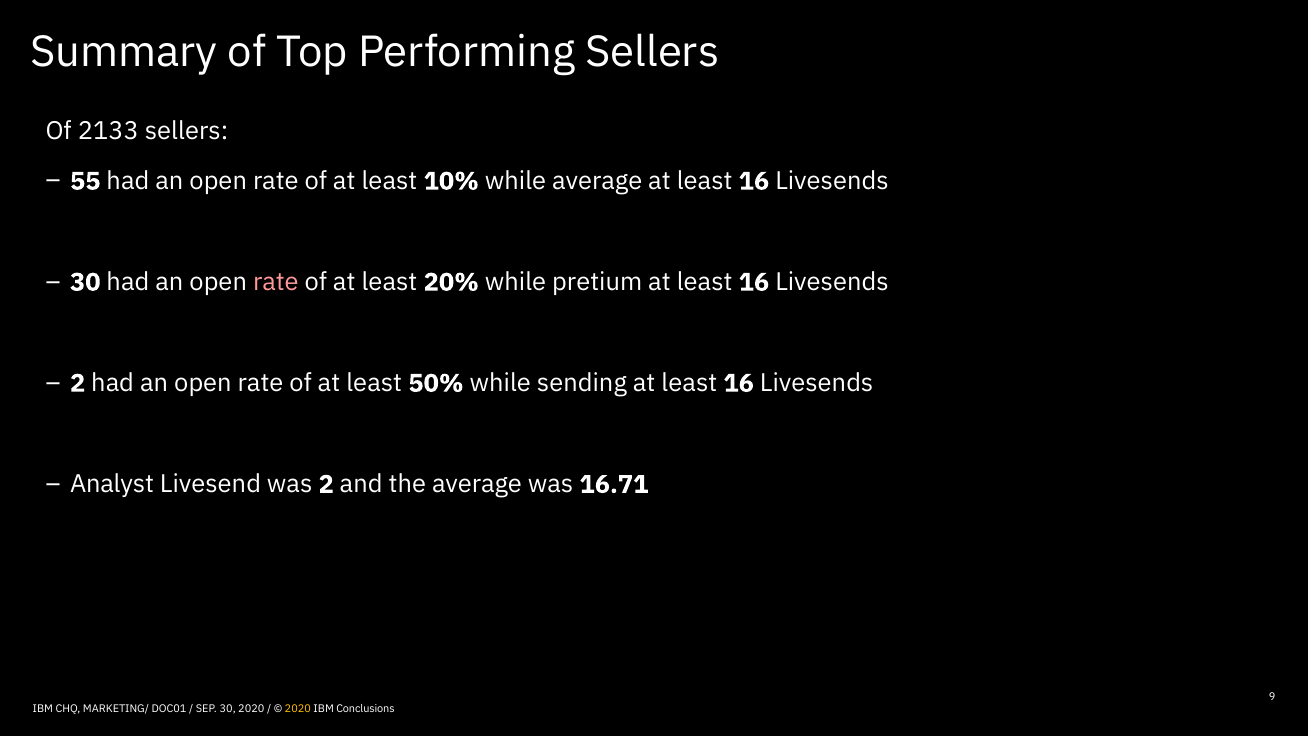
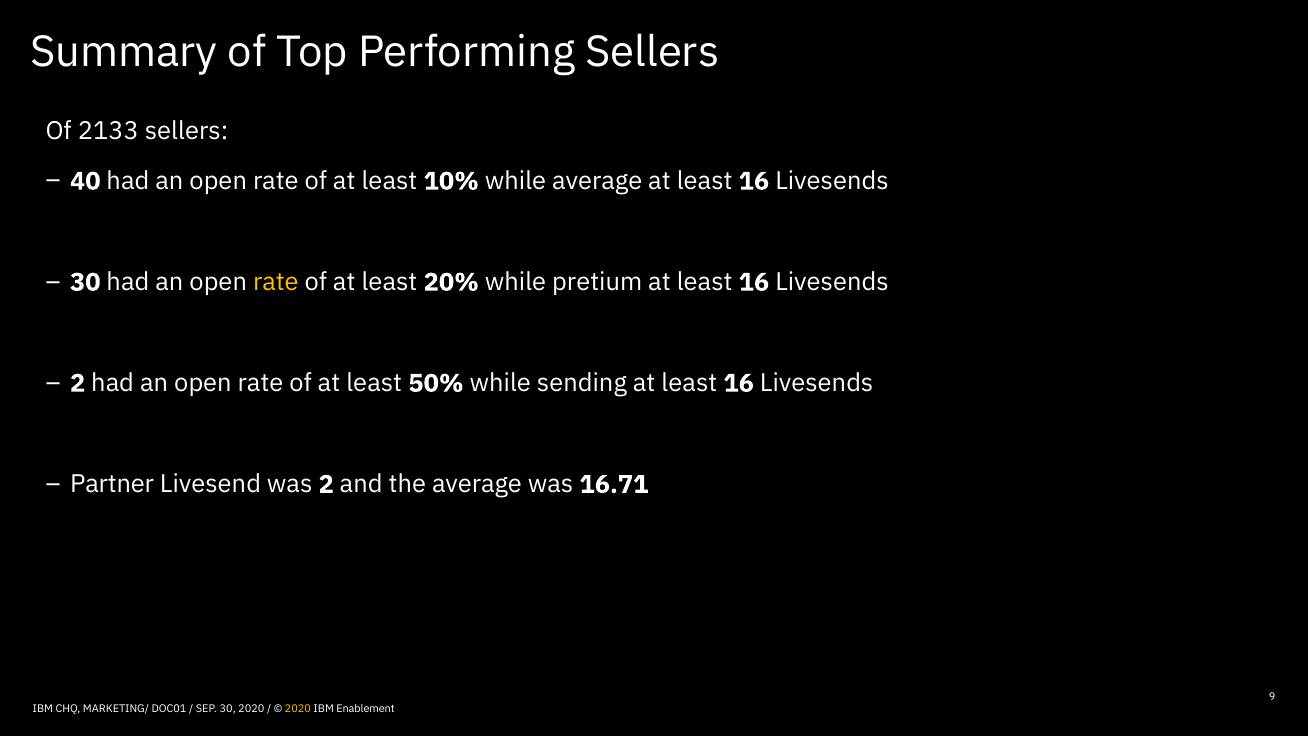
55: 55 -> 40
rate at (276, 282) colour: pink -> yellow
Analyst: Analyst -> Partner
Conclusions: Conclusions -> Enablement
